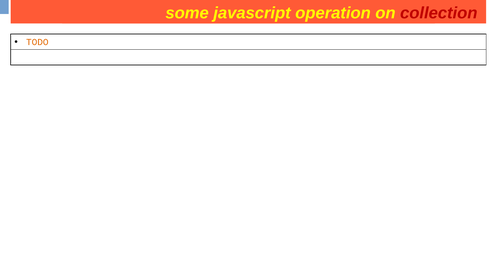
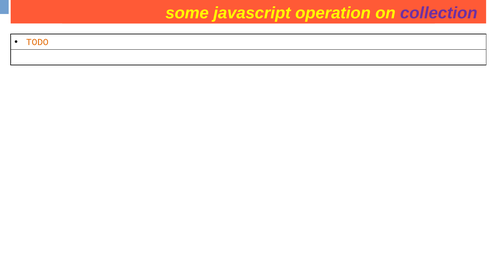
collection at (439, 13) colour: red -> purple
